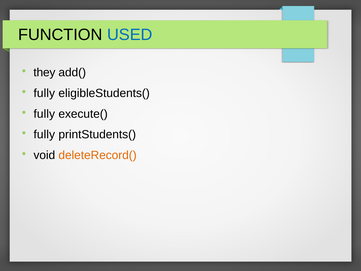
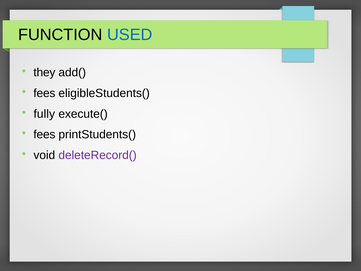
fully at (44, 93): fully -> fees
fully at (44, 134): fully -> fees
deleteRecord( colour: orange -> purple
